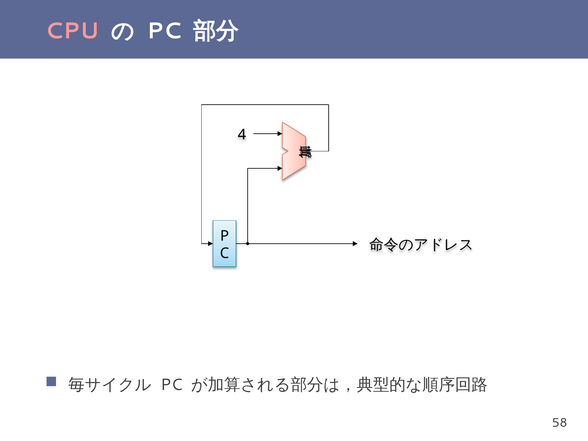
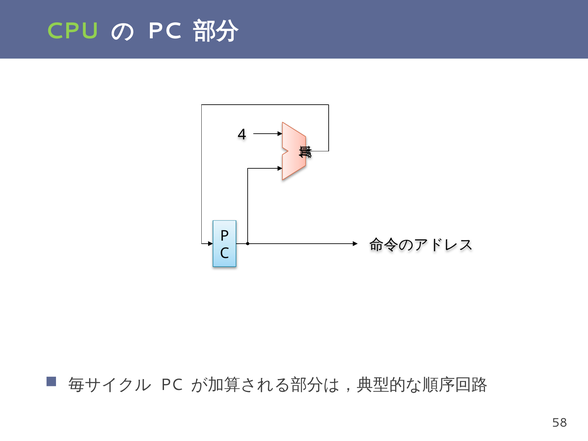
CPU colour: pink -> light green
